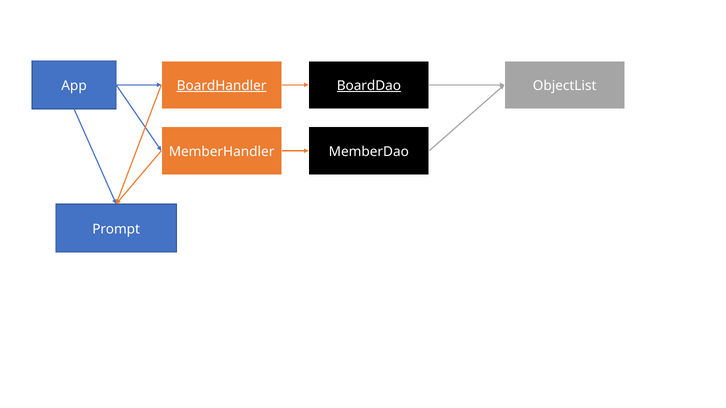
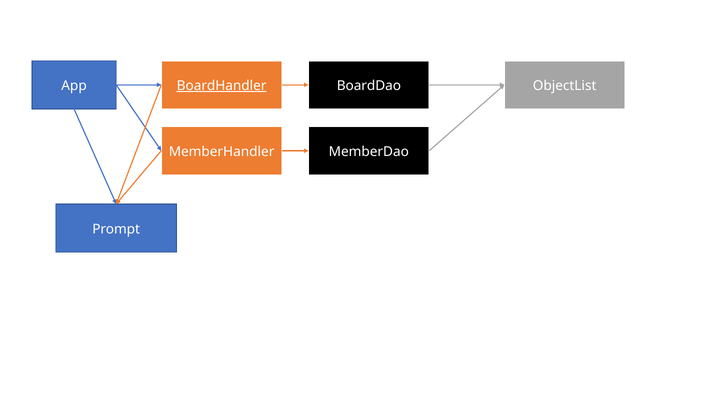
BoardDao underline: present -> none
